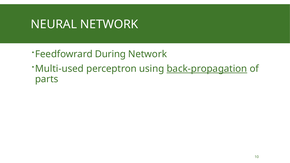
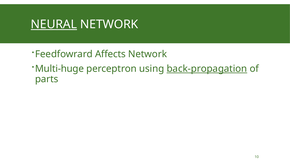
NEURAL underline: none -> present
During: During -> Affects
Multi-used: Multi-used -> Multi-huge
